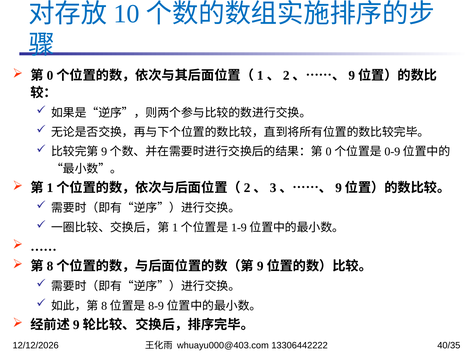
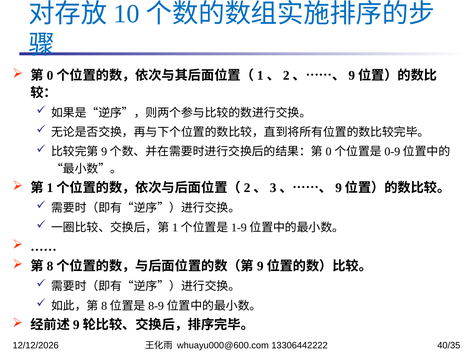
whuayu000@403.com: whuayu000@403.com -> whuayu000@600.com
